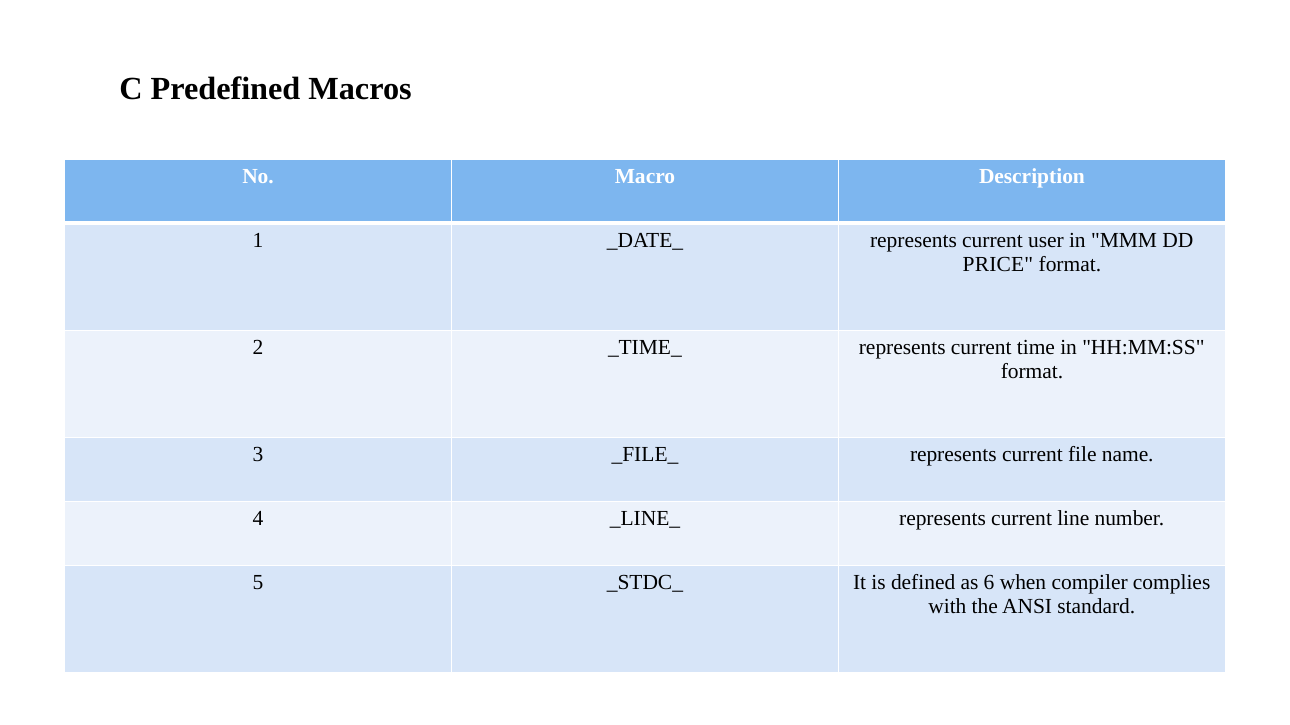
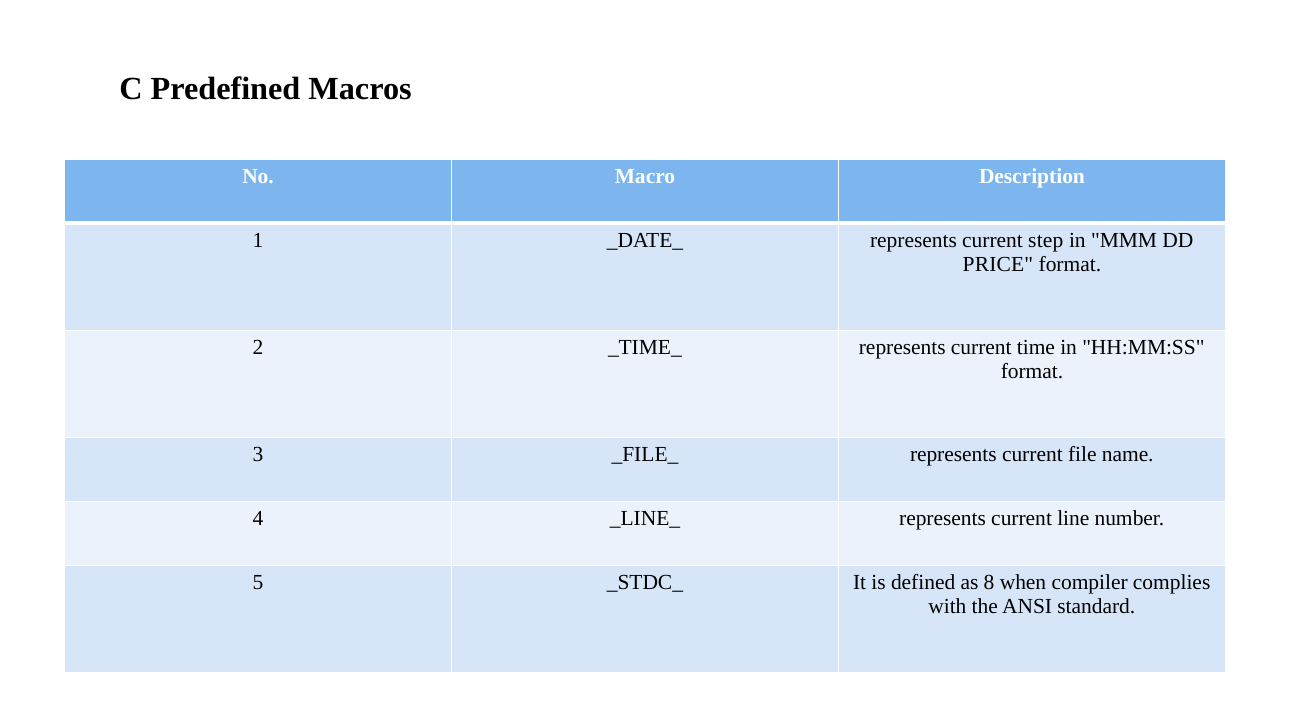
user: user -> step
6: 6 -> 8
